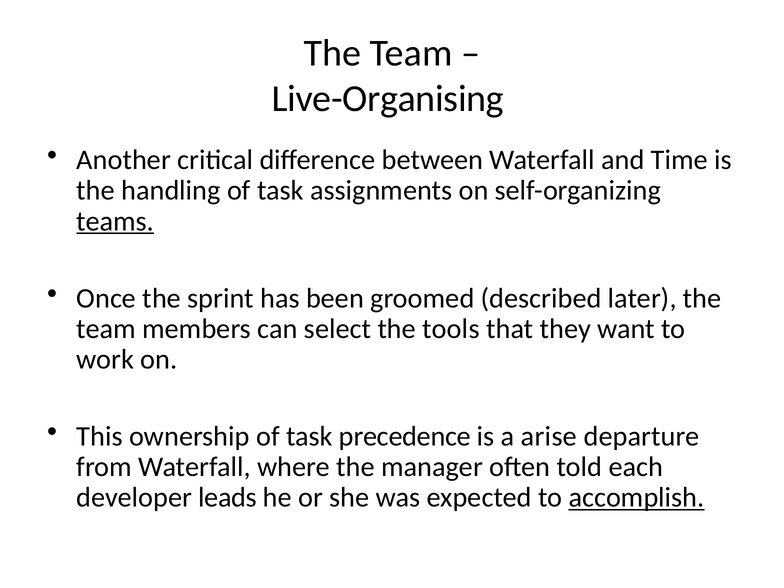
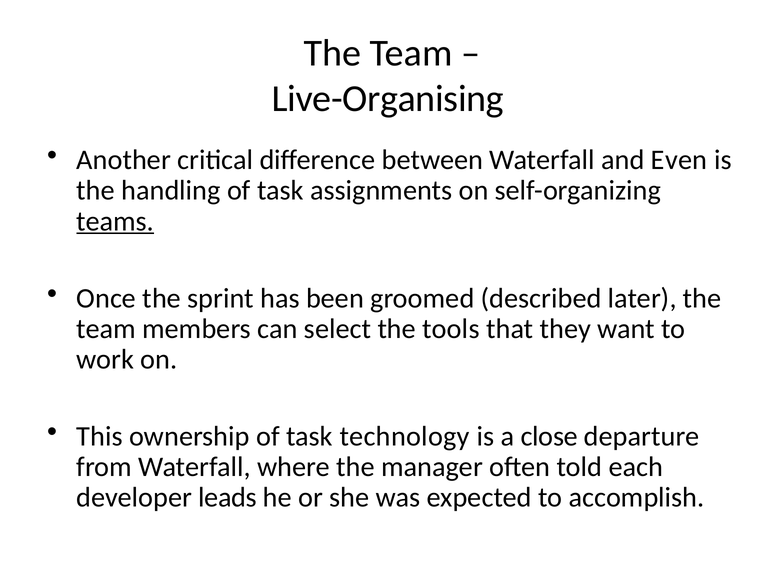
Time: Time -> Even
precedence: precedence -> technology
arise: arise -> close
accomplish underline: present -> none
